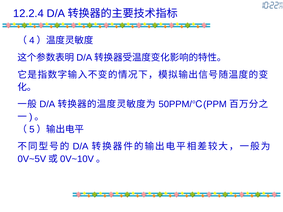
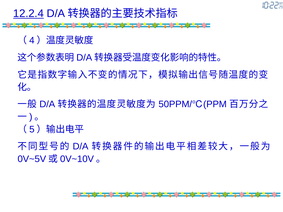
12.2.4 underline: none -> present
